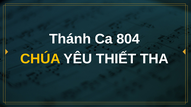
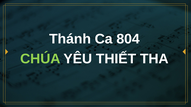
CHÚA colour: yellow -> light green
